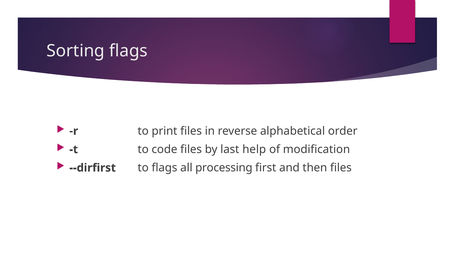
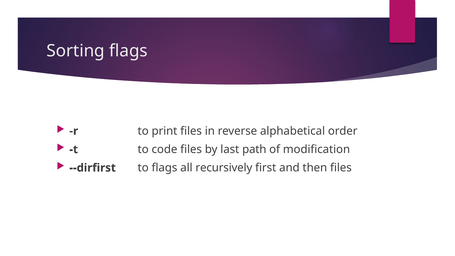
help: help -> path
processing: processing -> recursively
